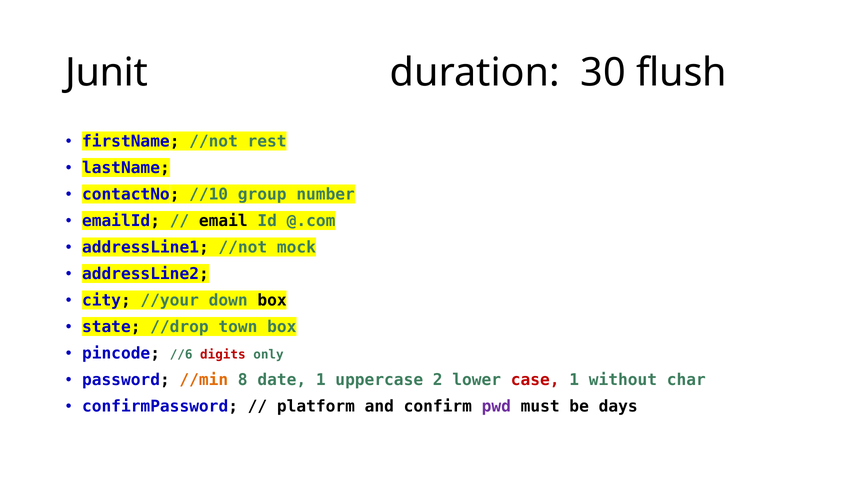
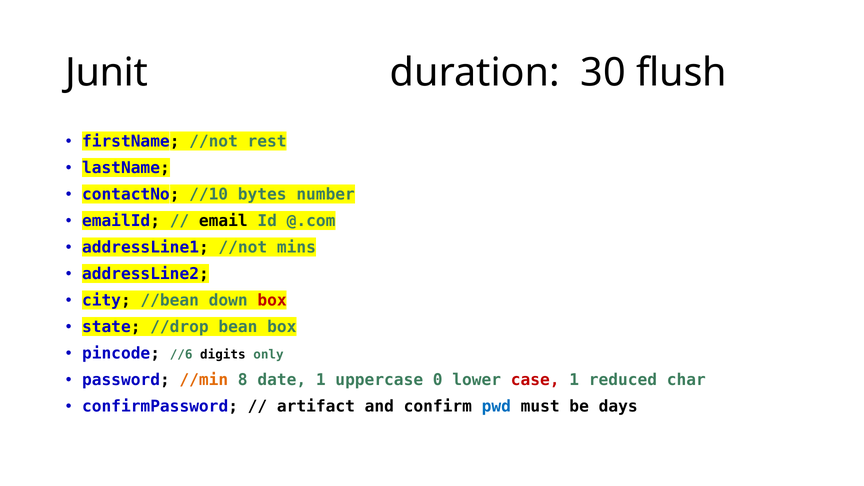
group: group -> bytes
mock: mock -> mins
//your: //your -> //bean
box at (272, 300) colour: black -> red
town: town -> bean
digits colour: red -> black
2: 2 -> 0
without: without -> reduced
platform: platform -> artifact
pwd colour: purple -> blue
